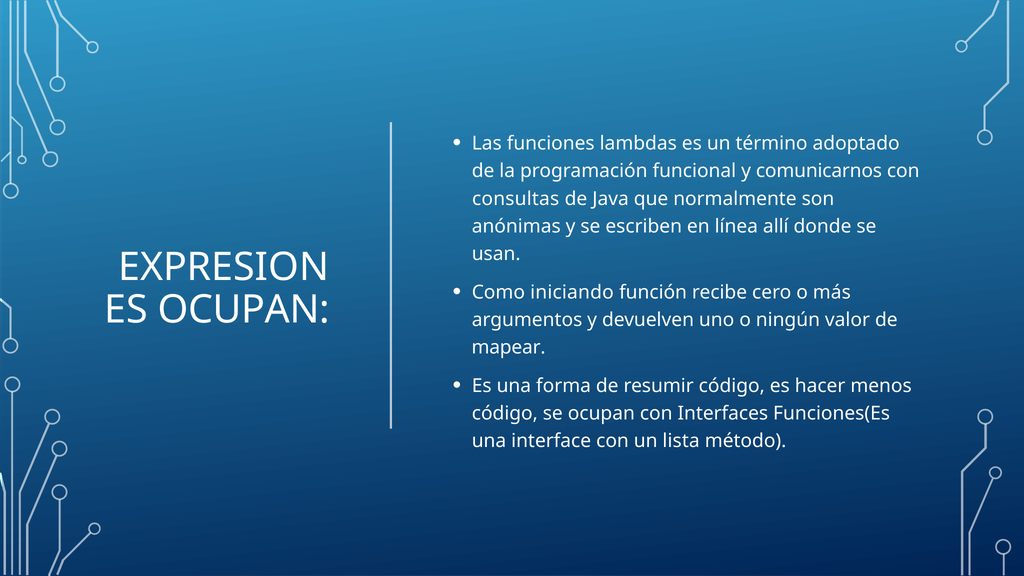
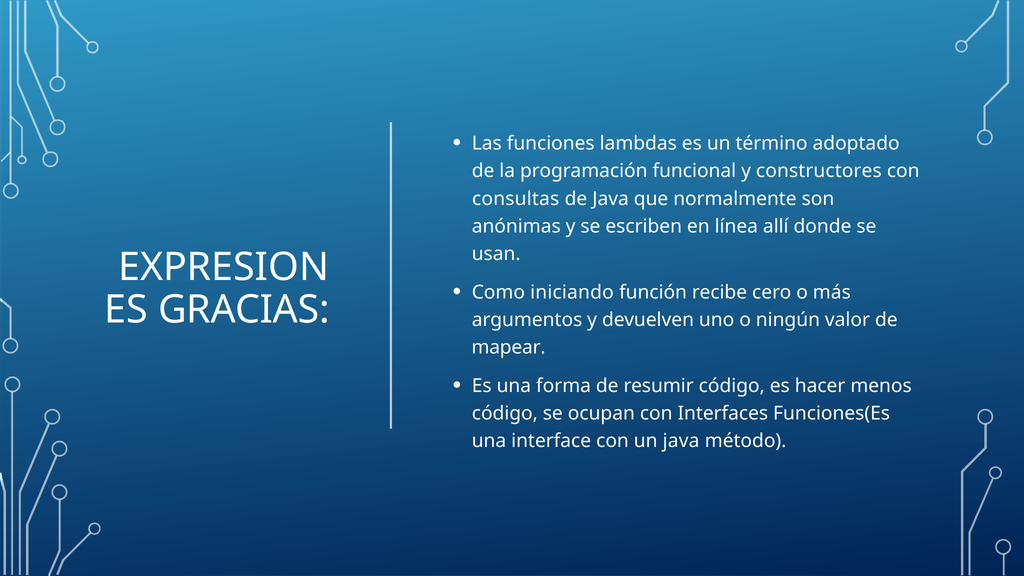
comunicarnos: comunicarnos -> constructores
ES OCUPAN: OCUPAN -> GRACIAS
un lista: lista -> java
